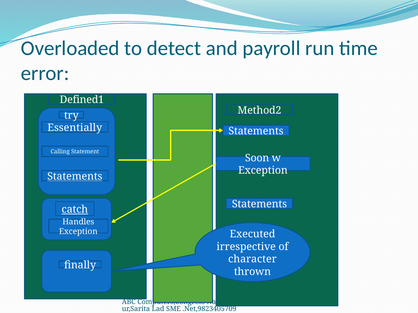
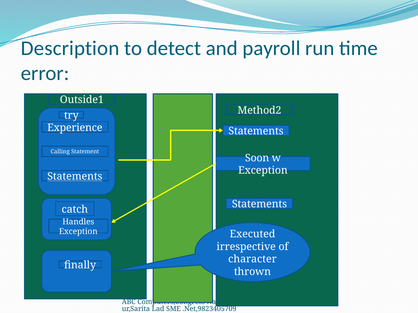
Overloaded: Overloaded -> Description
Defined1: Defined1 -> Outside1
Essentially: Essentially -> Experience
catch underline: present -> none
